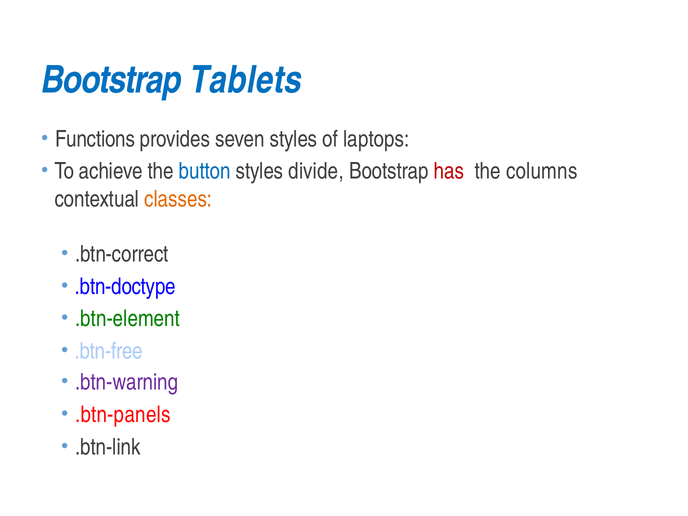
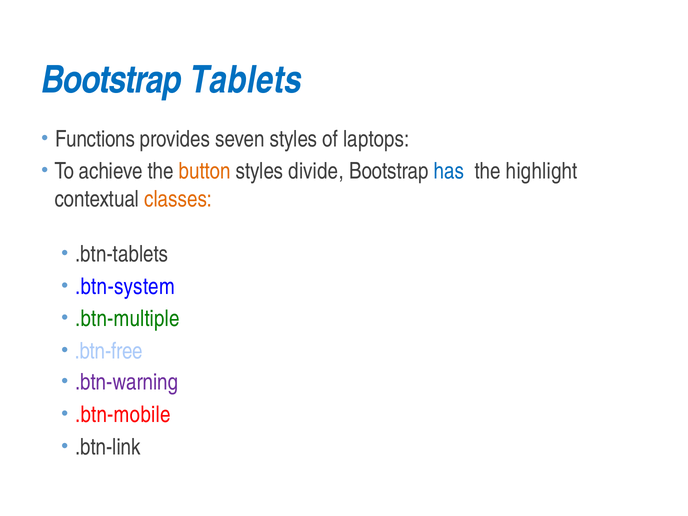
button colour: blue -> orange
has colour: red -> blue
columns: columns -> highlight
.btn-correct: .btn-correct -> .btn-tablets
.btn-doctype: .btn-doctype -> .btn-system
.btn-element: .btn-element -> .btn-multiple
.btn-panels: .btn-panels -> .btn-mobile
